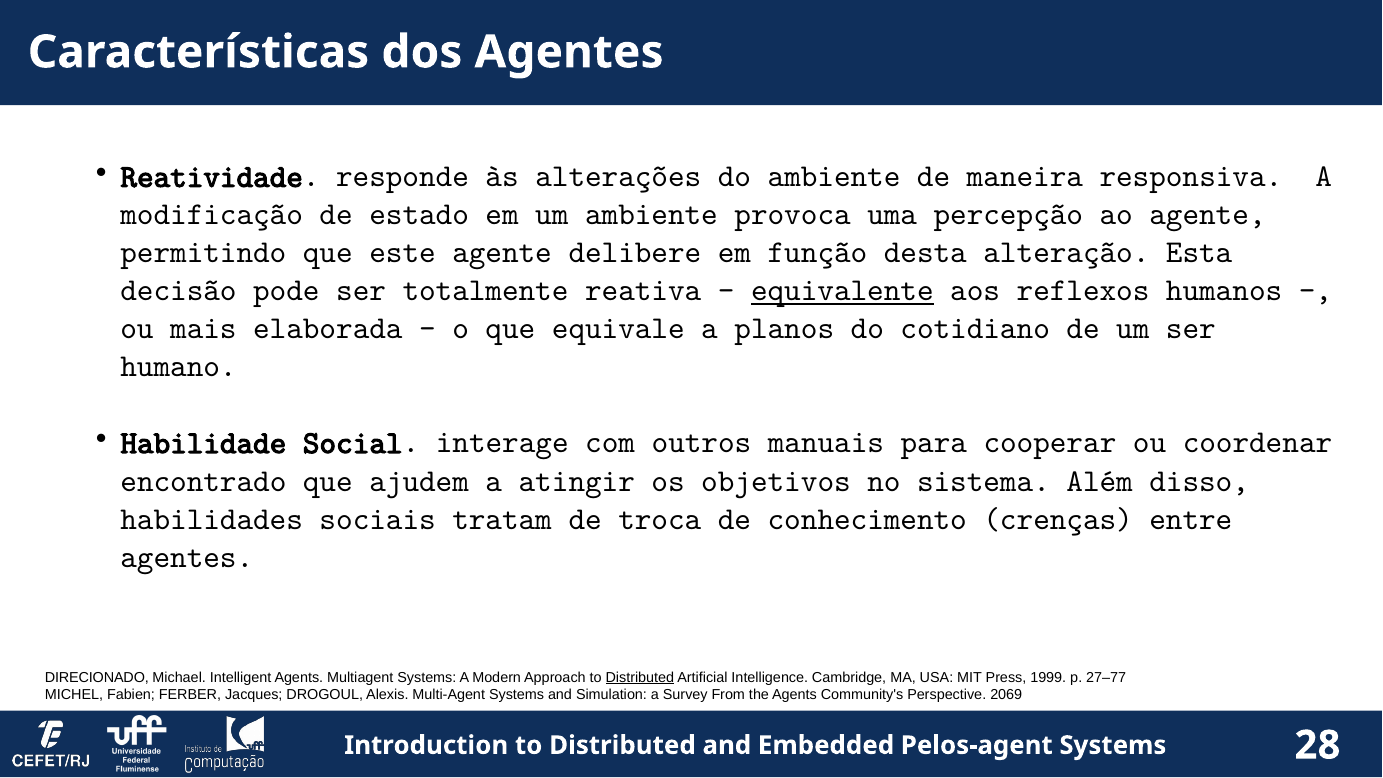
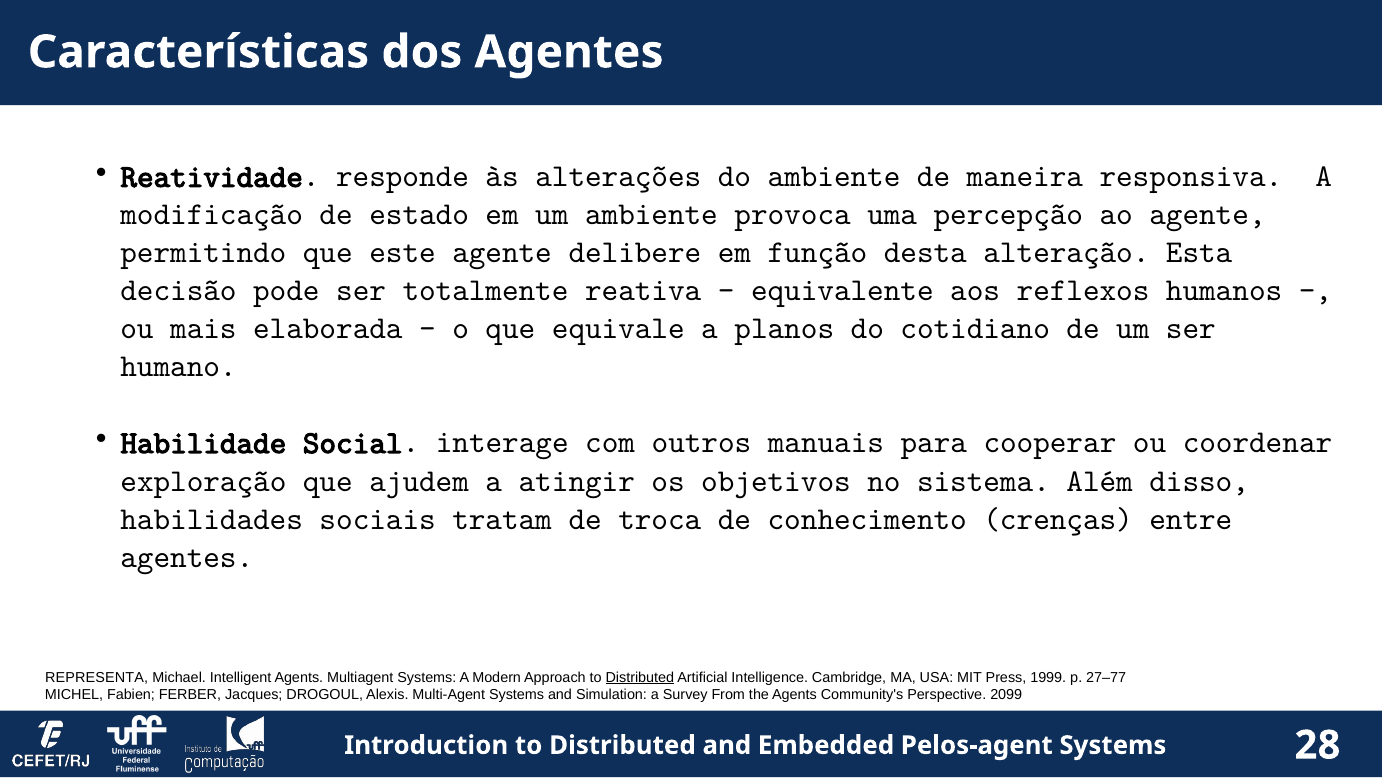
equivalente underline: present -> none
encontrado: encontrado -> exploração
DIRECIONADO: DIRECIONADO -> REPRESENTA
2069: 2069 -> 2099
